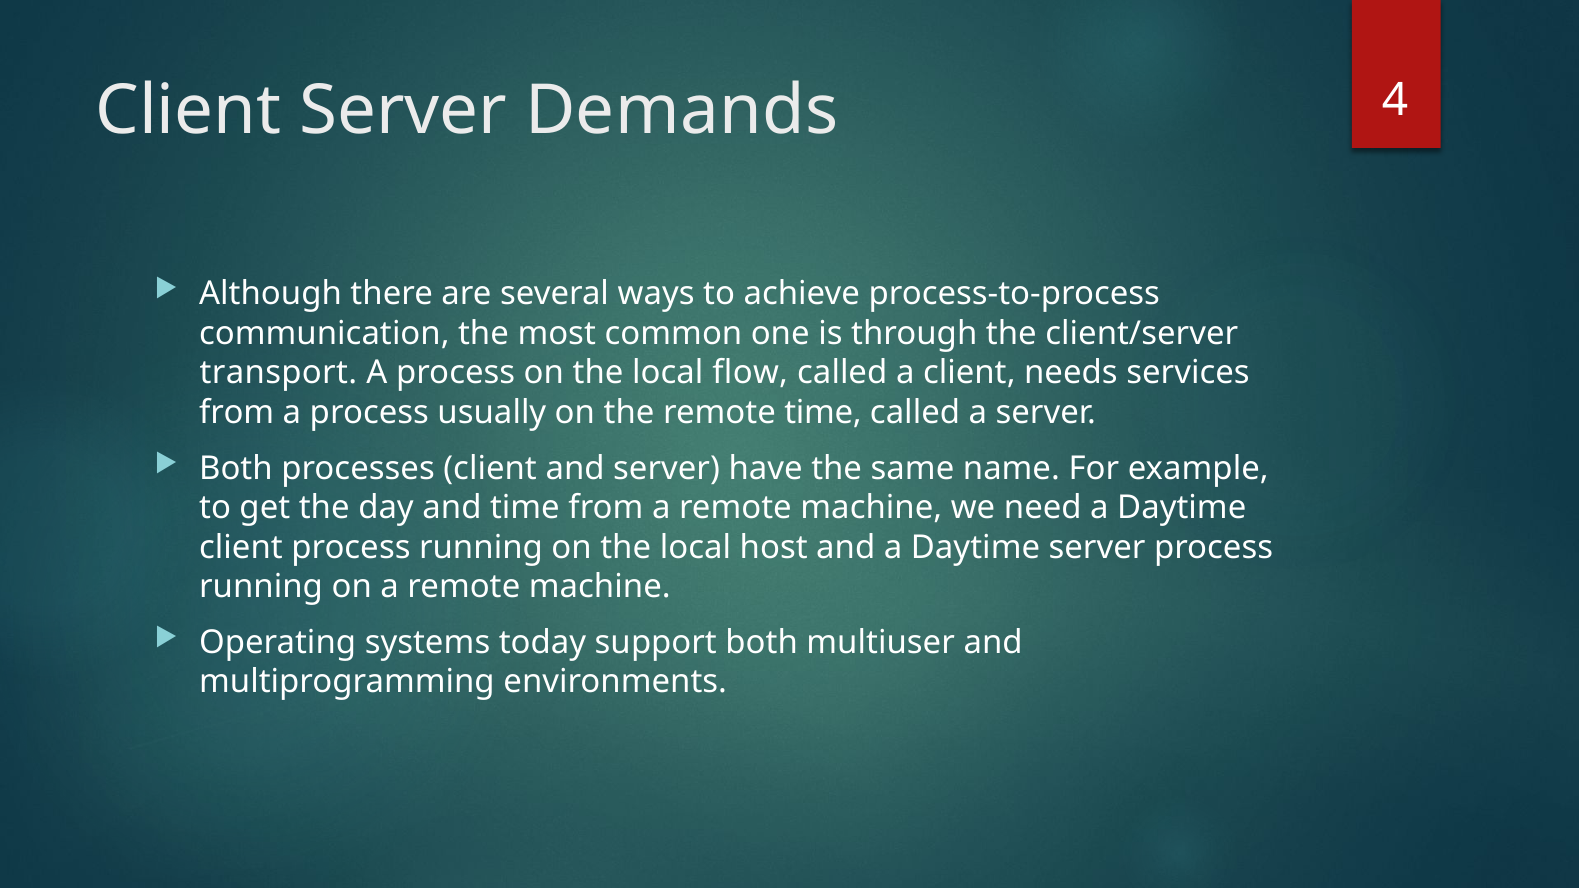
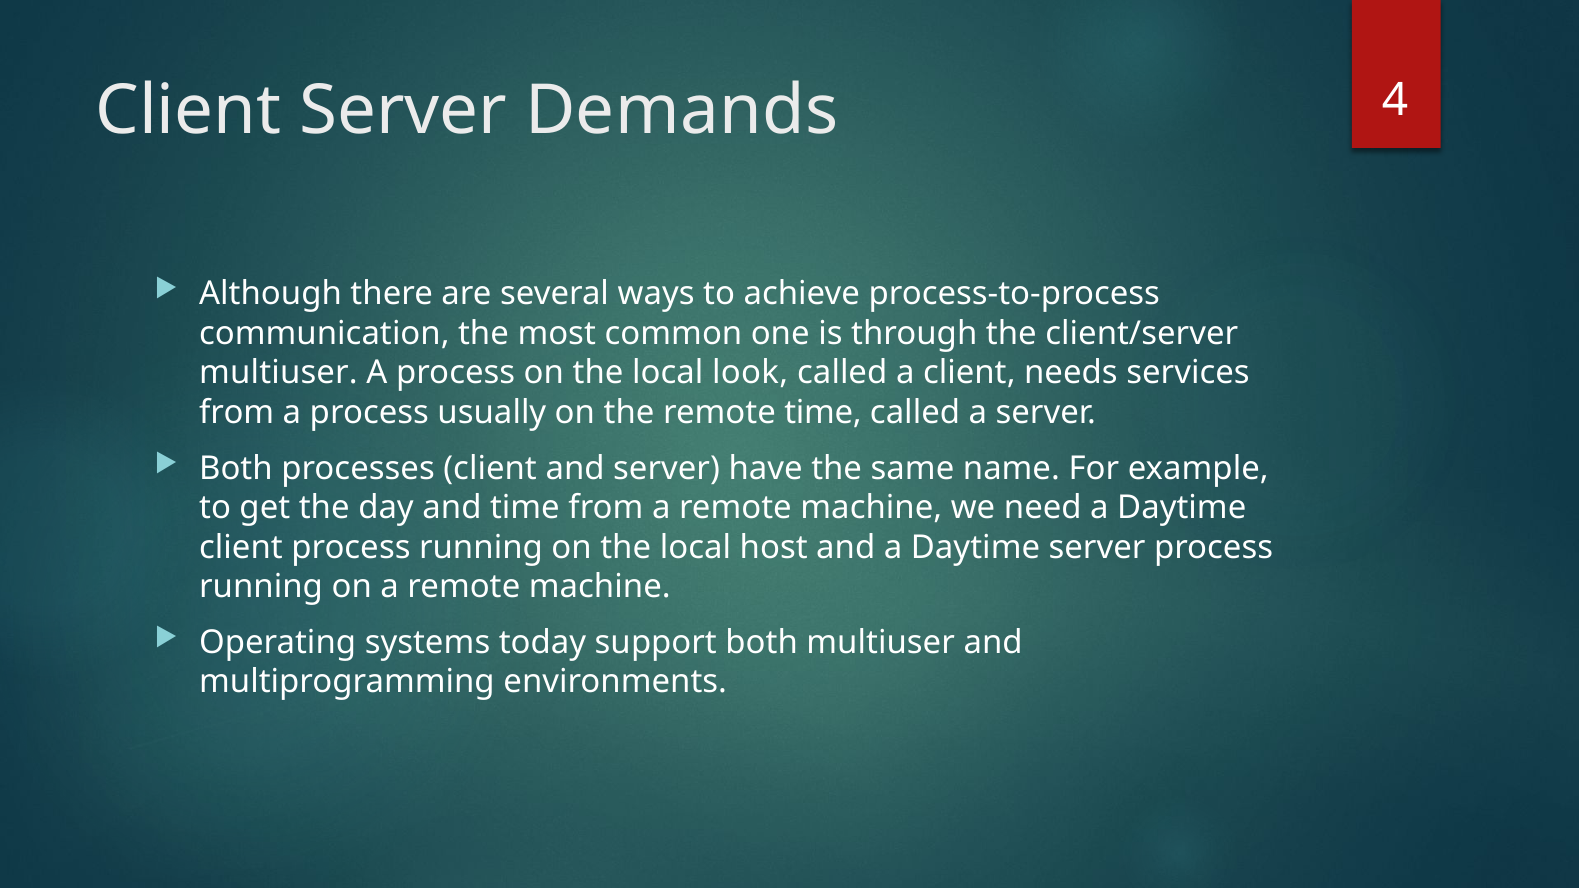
transport at (278, 373): transport -> multiuser
flow: flow -> look
